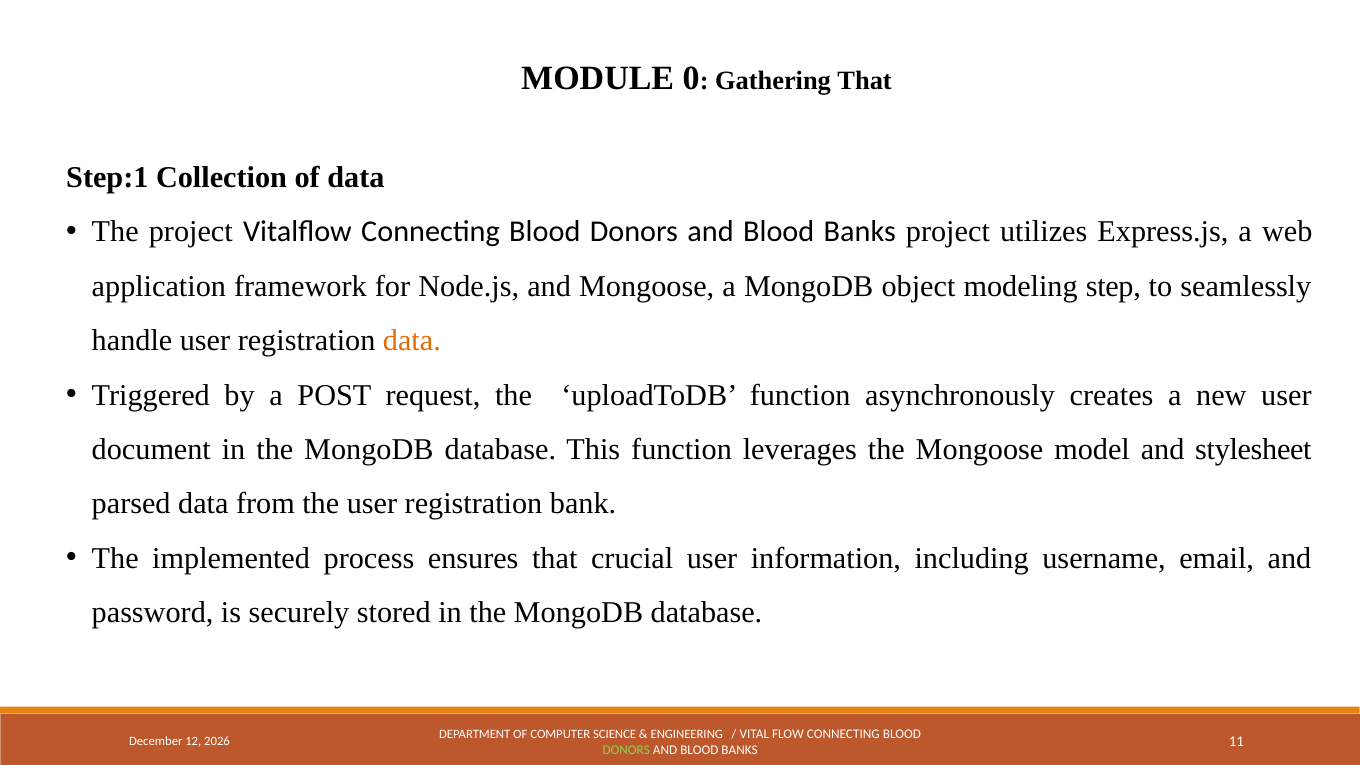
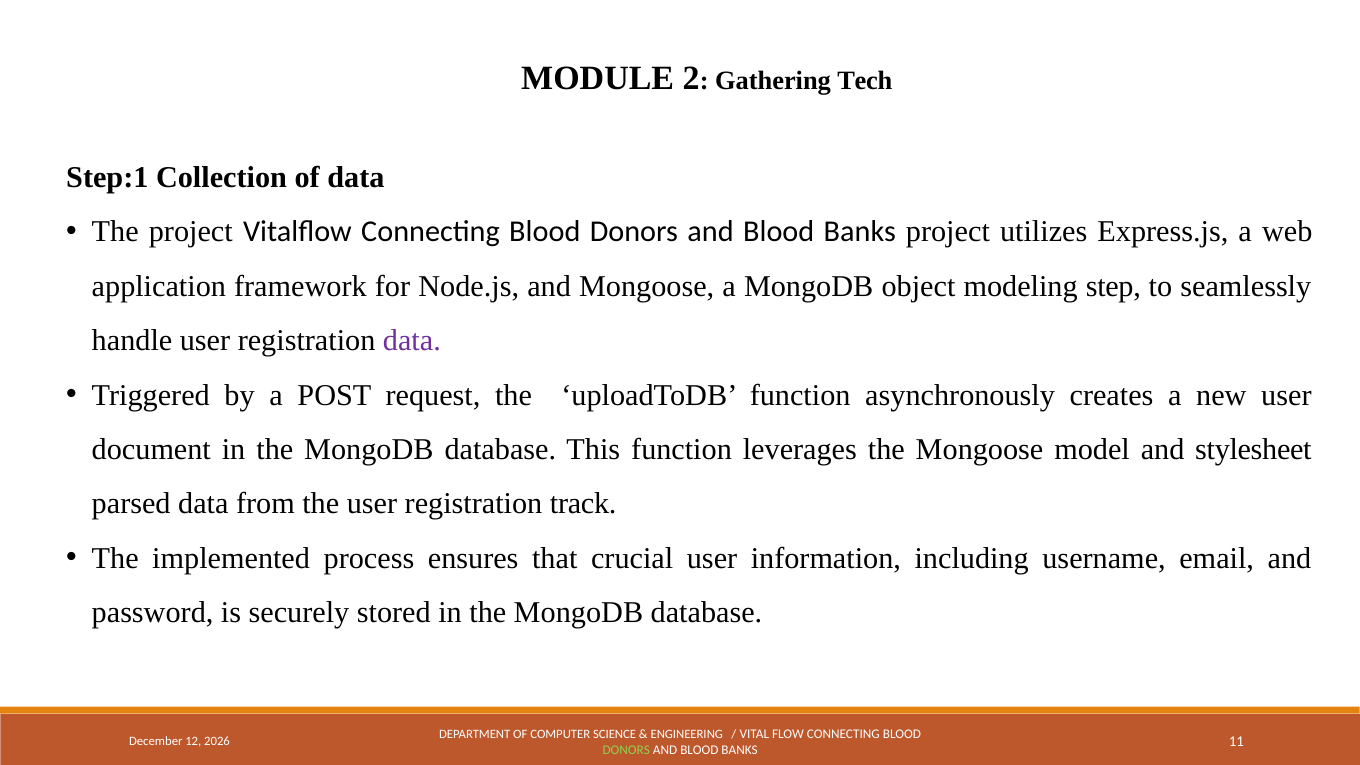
0: 0 -> 2
Gathering That: That -> Tech
data at (412, 341) colour: orange -> purple
bank: bank -> track
